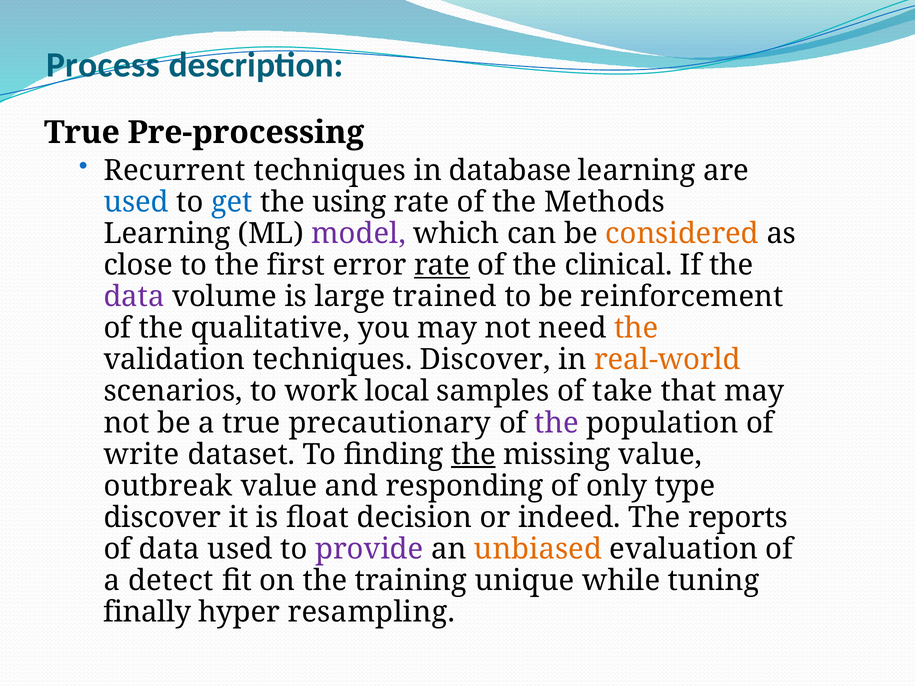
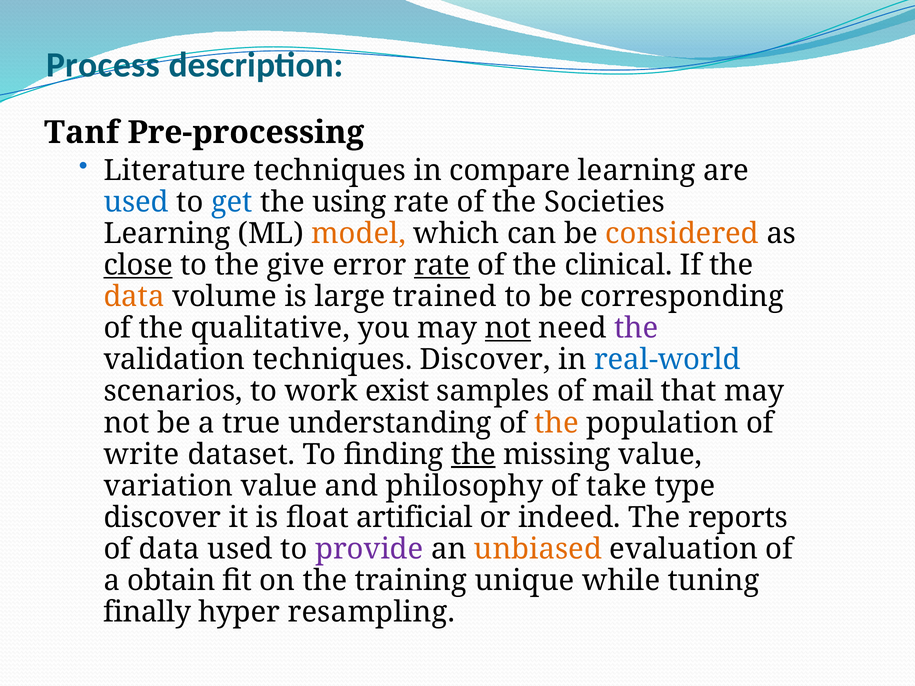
True at (82, 133): True -> Tanf
Recurrent: Recurrent -> Literature
database: database -> compare
Methods: Methods -> Societies
model colour: purple -> orange
close underline: none -> present
first: first -> give
data at (134, 297) colour: purple -> orange
reinforcement: reinforcement -> corresponding
not at (508, 328) underline: none -> present
the at (636, 328) colour: orange -> purple
real-world colour: orange -> blue
local: local -> exist
take: take -> mail
precautionary: precautionary -> understanding
the at (557, 423) colour: purple -> orange
outbreak: outbreak -> variation
responding: responding -> philosophy
only: only -> take
decision: decision -> artificial
detect: detect -> obtain
